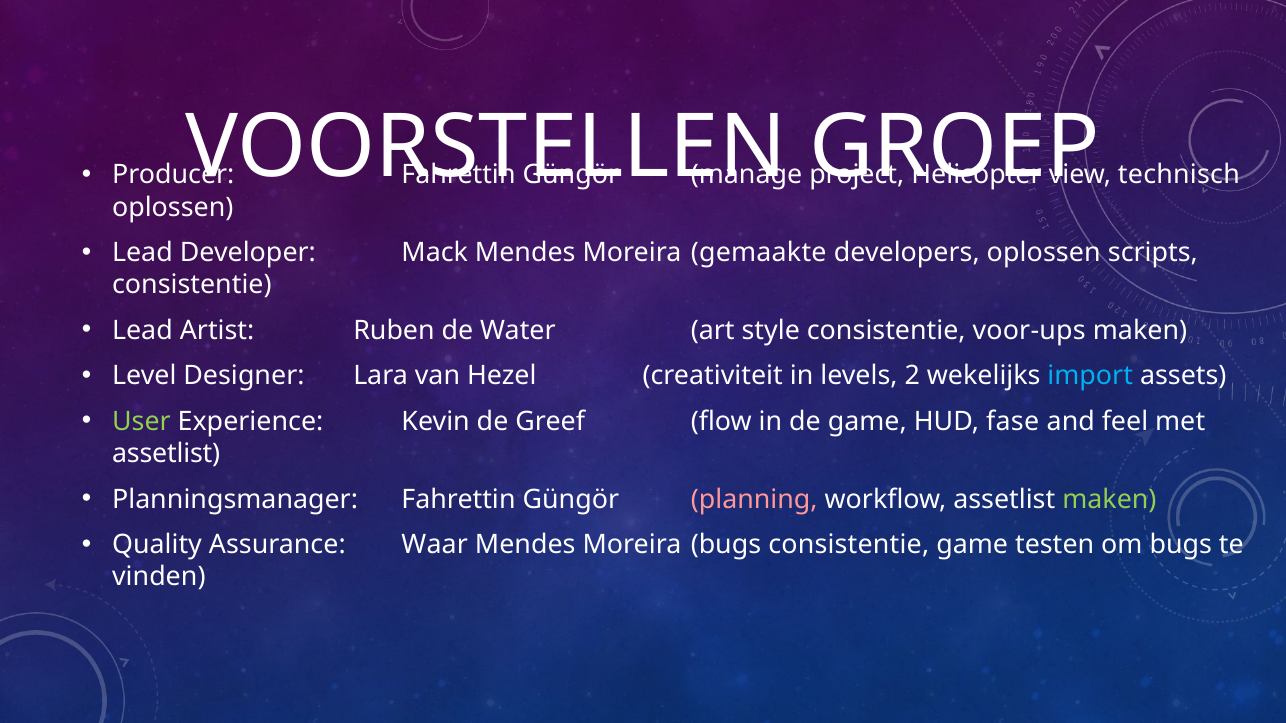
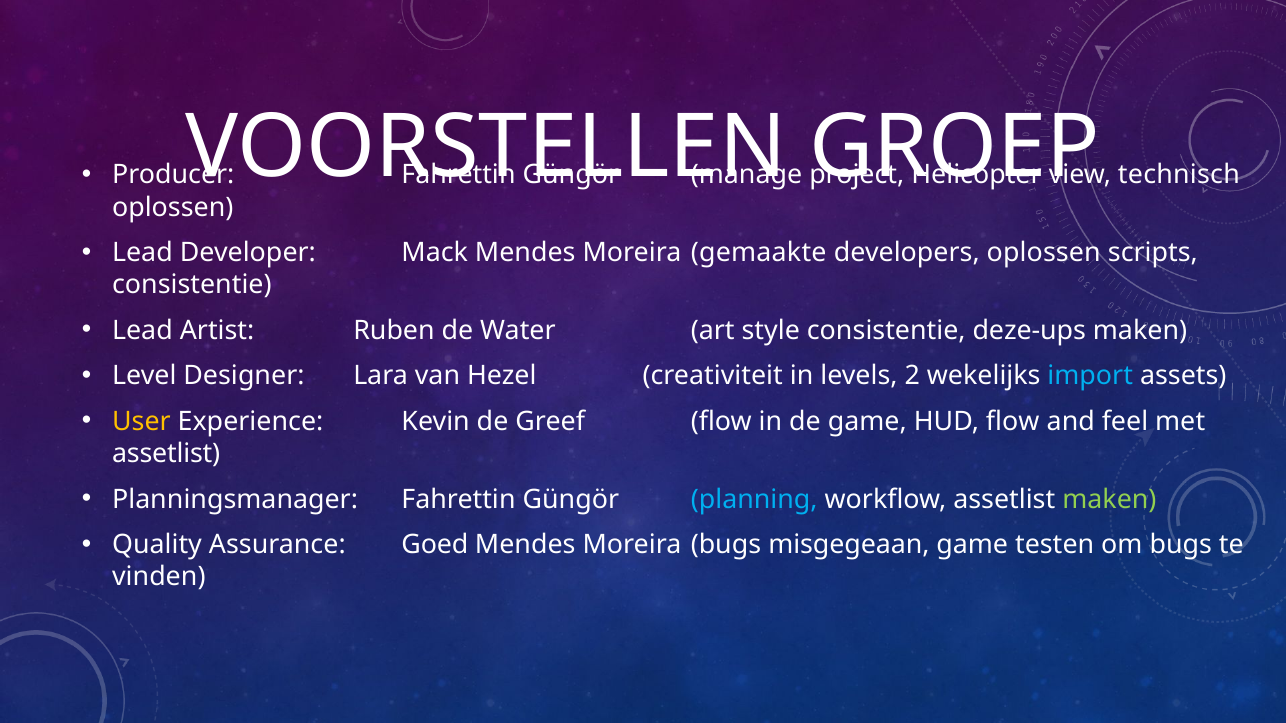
voor-ups: voor-ups -> deze-ups
User colour: light green -> yellow
HUD fase: fase -> flow
planning colour: pink -> light blue
Waar: Waar -> Goed
bugs consistentie: consistentie -> misgegeaan
